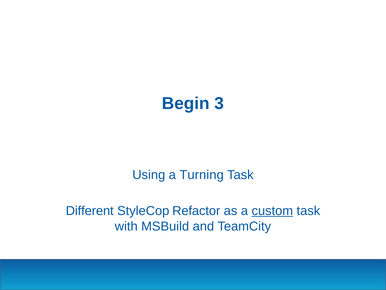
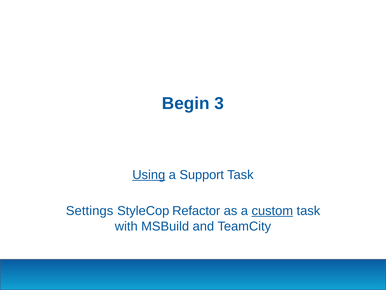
Using underline: none -> present
Turning: Turning -> Support
Different: Different -> Settings
